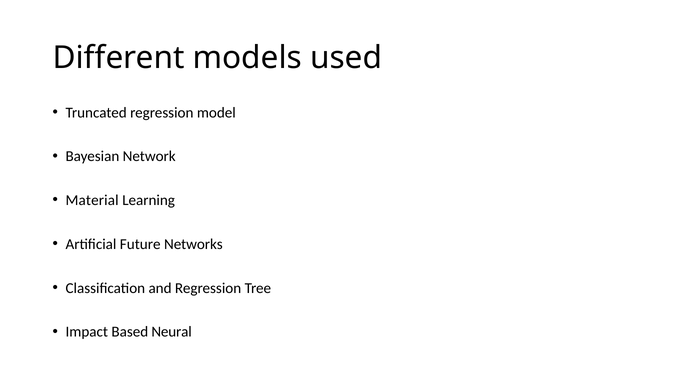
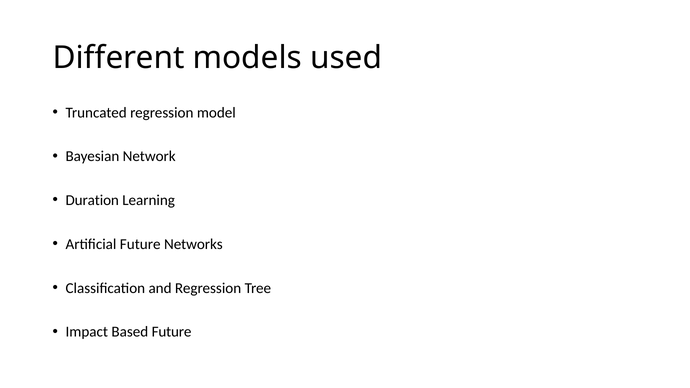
Material: Material -> Duration
Based Neural: Neural -> Future
